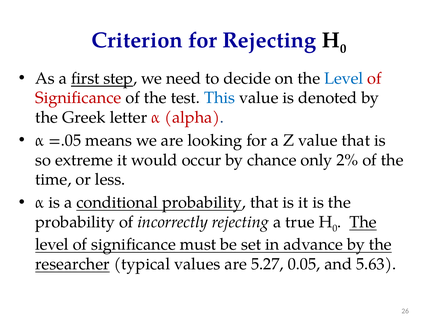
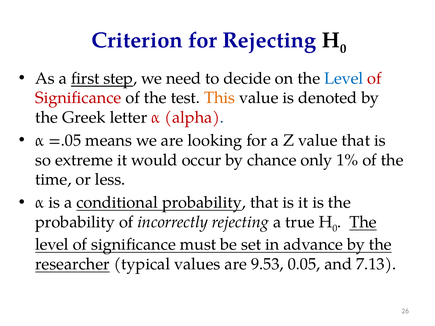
This colour: blue -> orange
2%: 2% -> 1%
5.27: 5.27 -> 9.53
5.63: 5.63 -> 7.13
